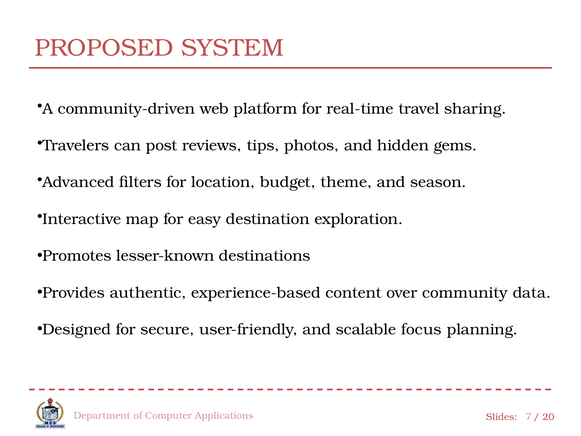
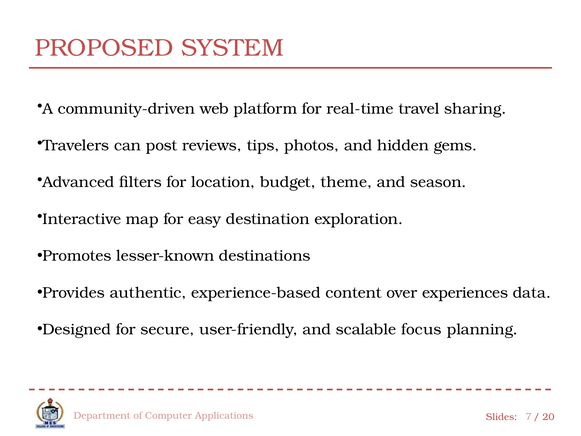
community: community -> experiences
